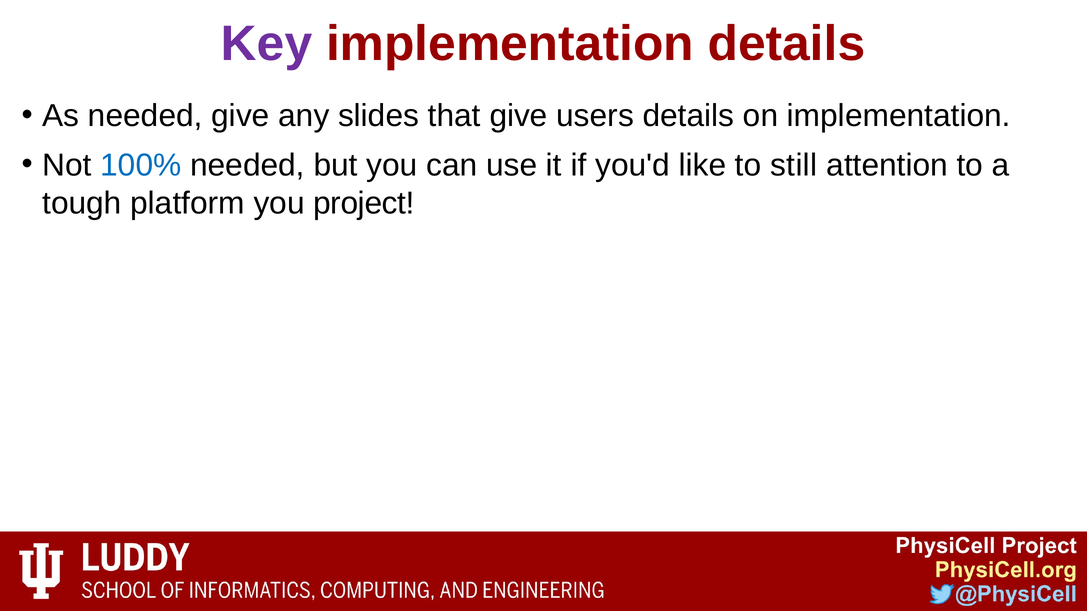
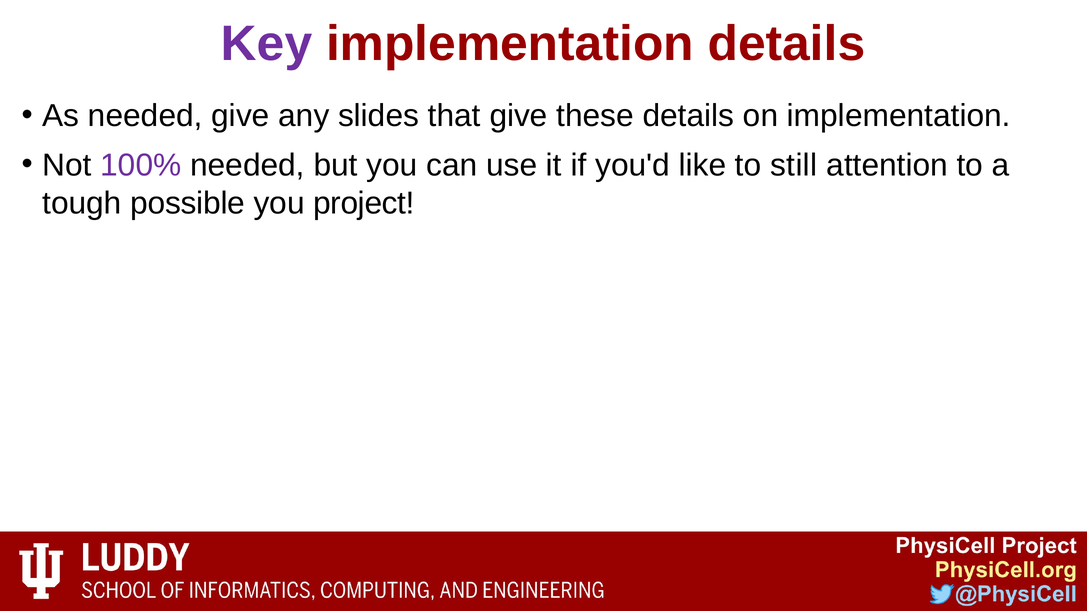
users: users -> these
100% colour: blue -> purple
platform: platform -> possible
